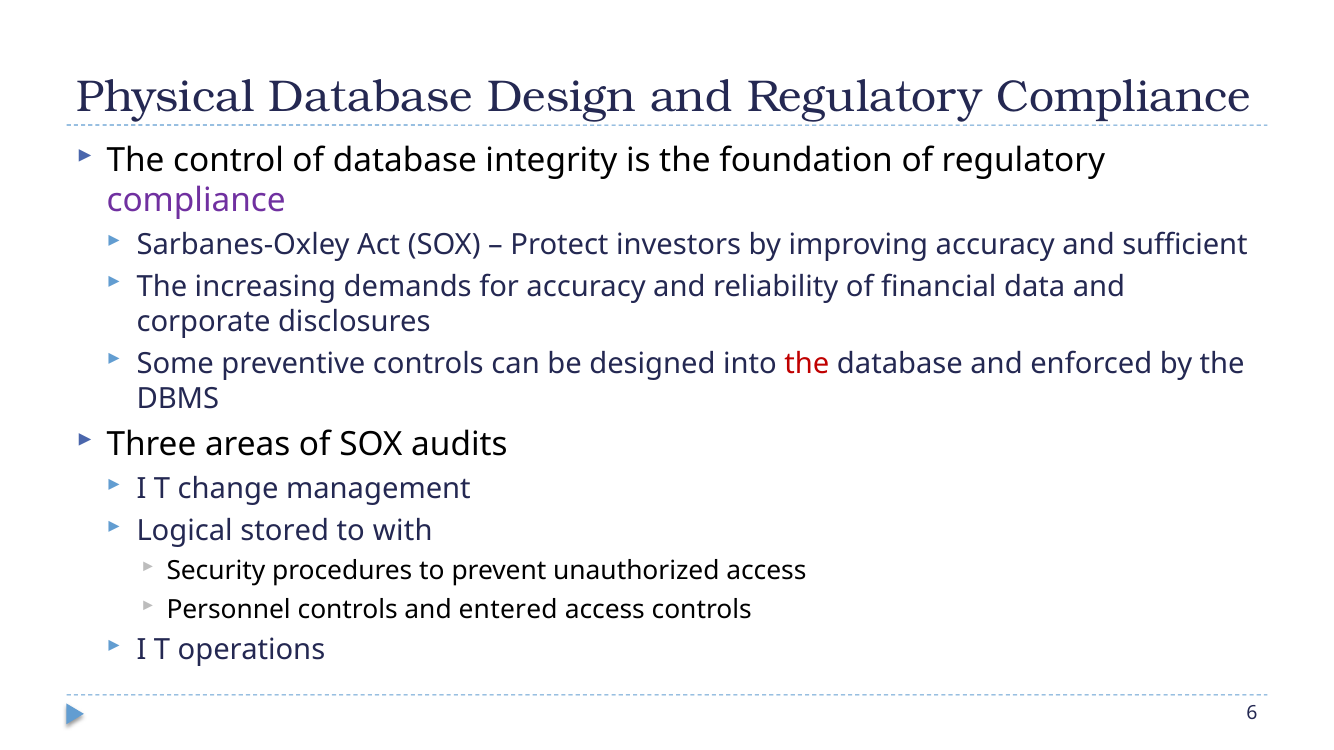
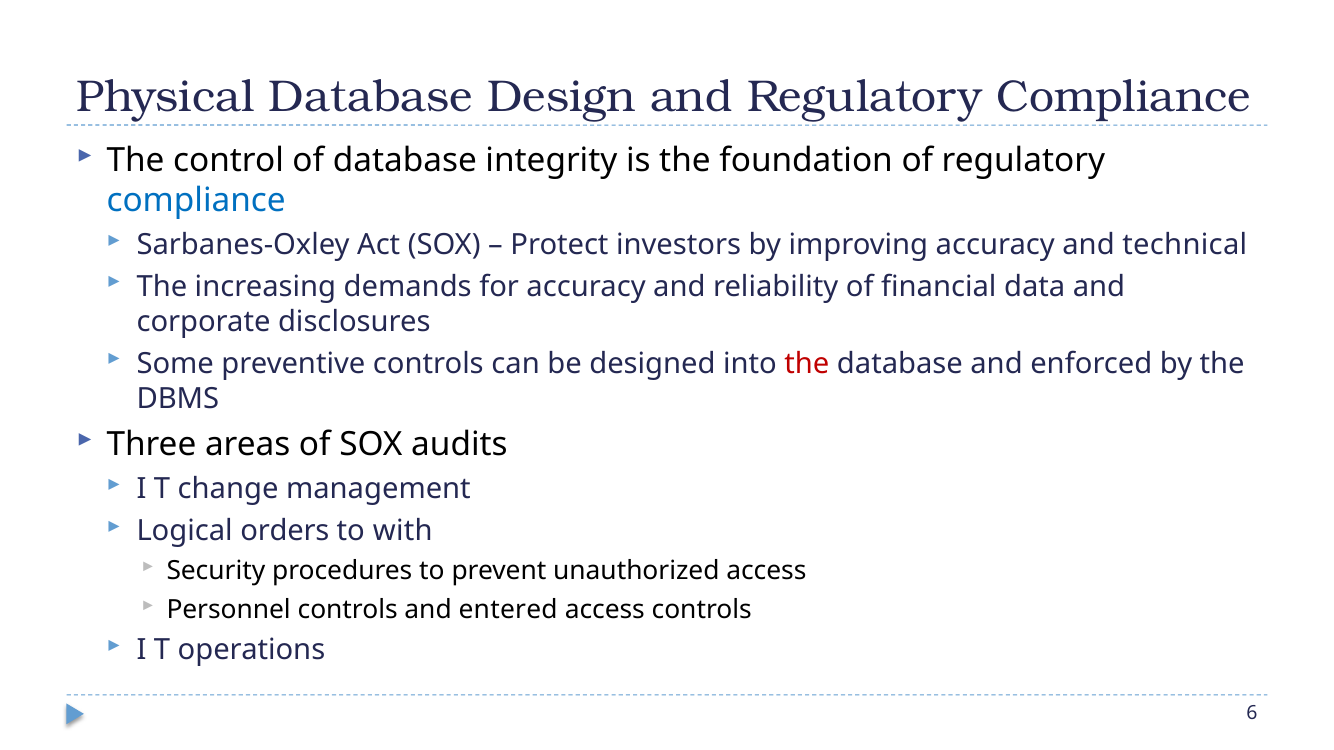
compliance at (196, 201) colour: purple -> blue
sufficient: sufficient -> technical
stored: stored -> orders
